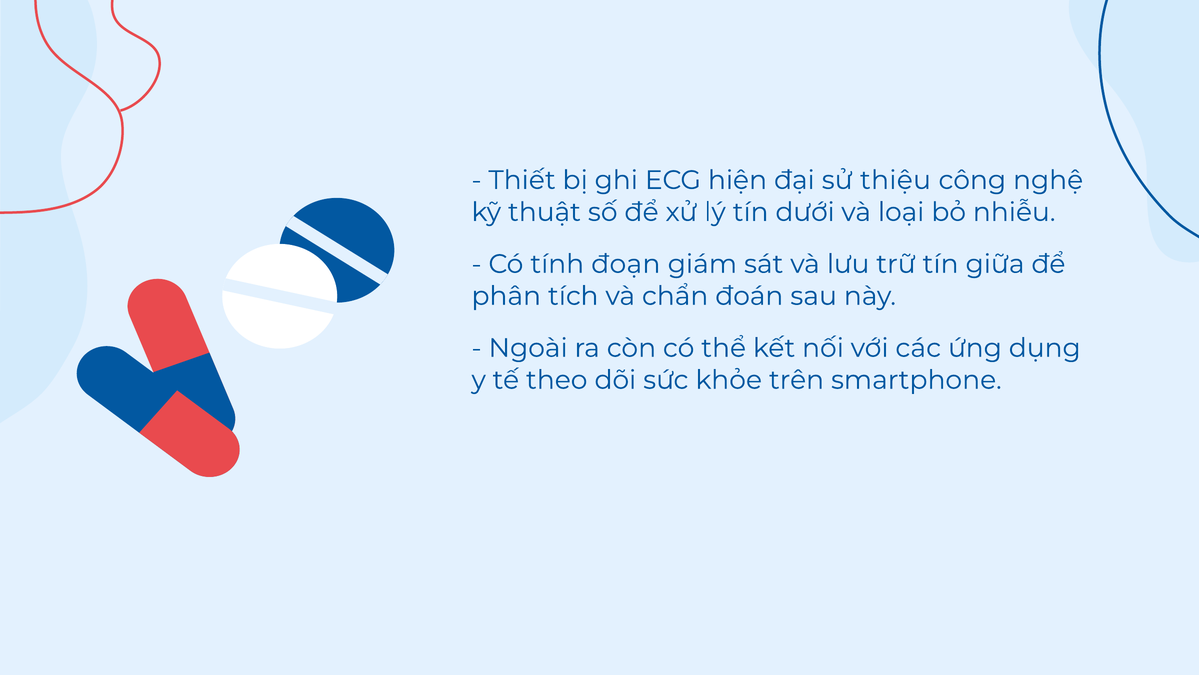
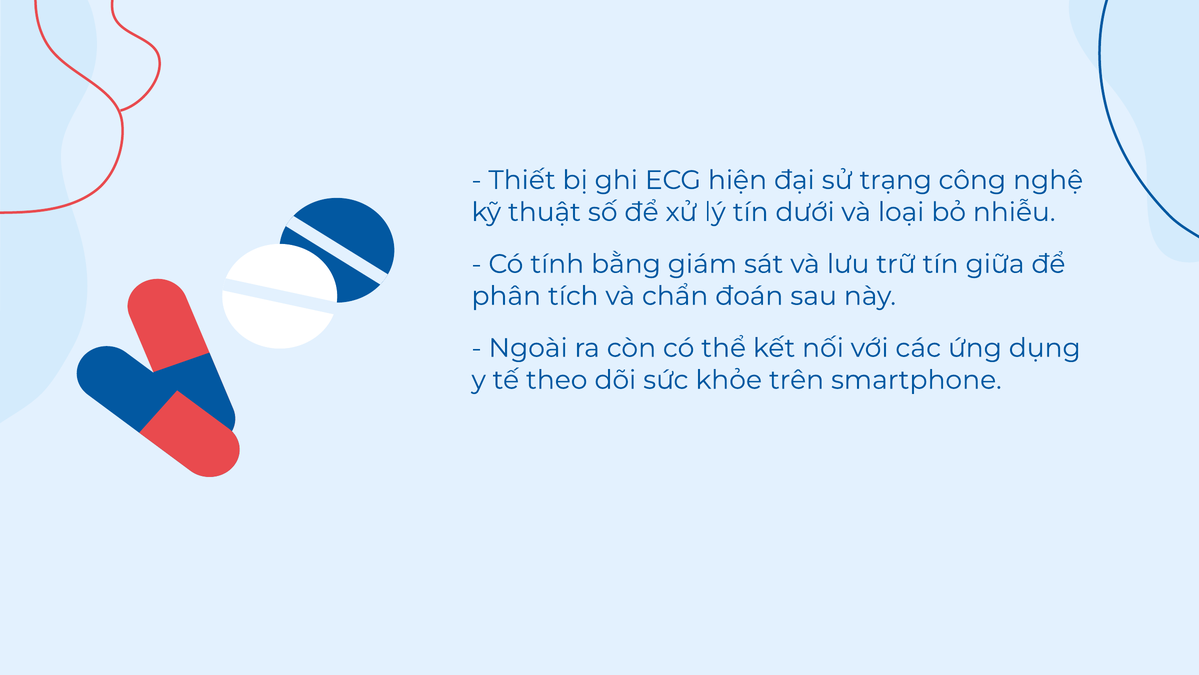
thiệu: thiệu -> trạng
đoạn: đoạn -> bằng
